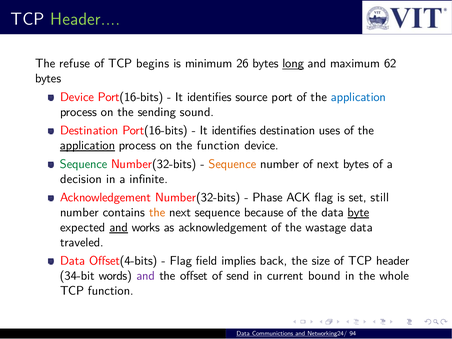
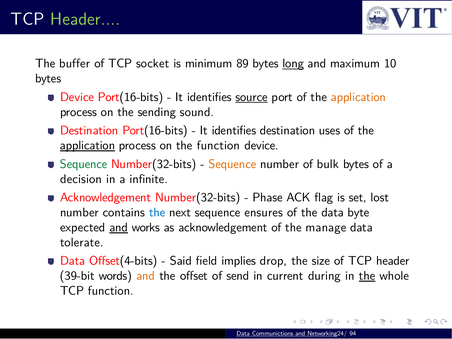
refuse: refuse -> buffer
begins: begins -> socket
26: 26 -> 89
62: 62 -> 10
source underline: none -> present
application at (358, 97) colour: blue -> orange
of next: next -> bulk
still: still -> lost
the at (157, 213) colour: orange -> blue
because: because -> ensures
byte underline: present -> none
wastage: wastage -> manage
traveled: traveled -> tolerate
Flag at (181, 261): Flag -> Said
back: back -> drop
34-bit: 34-bit -> 39-bit
and at (146, 276) colour: purple -> orange
bound: bound -> during
the at (367, 276) underline: none -> present
